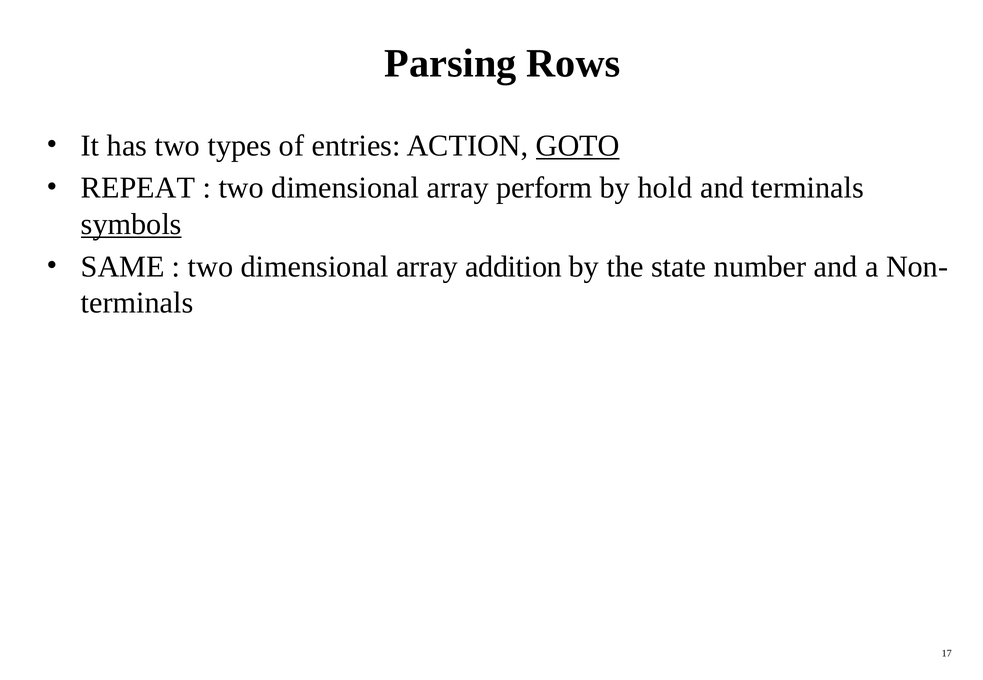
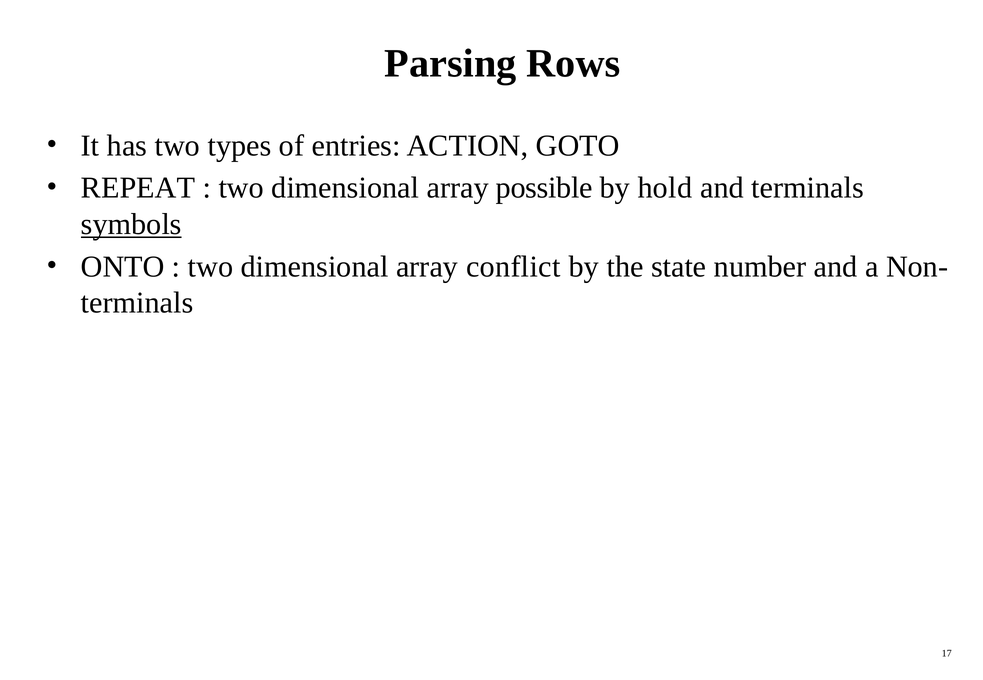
GOTO underline: present -> none
perform: perform -> possible
SAME: SAME -> ONTO
addition: addition -> conflict
